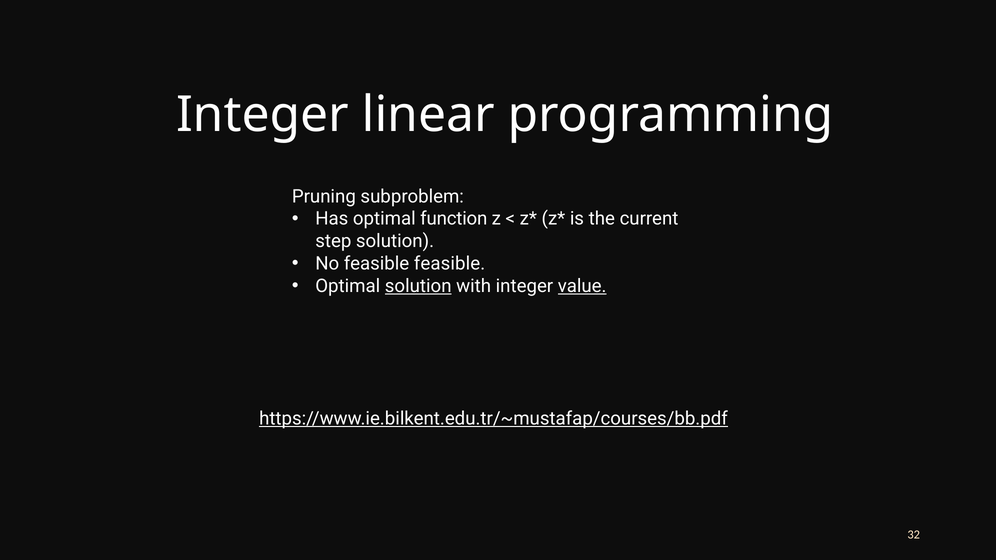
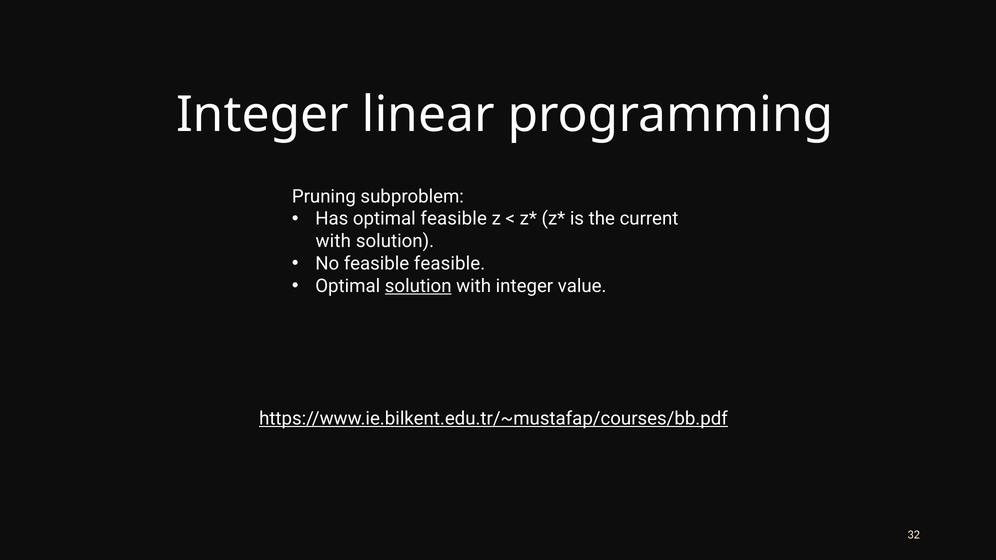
optimal function: function -> feasible
step at (333, 241): step -> with
value underline: present -> none
